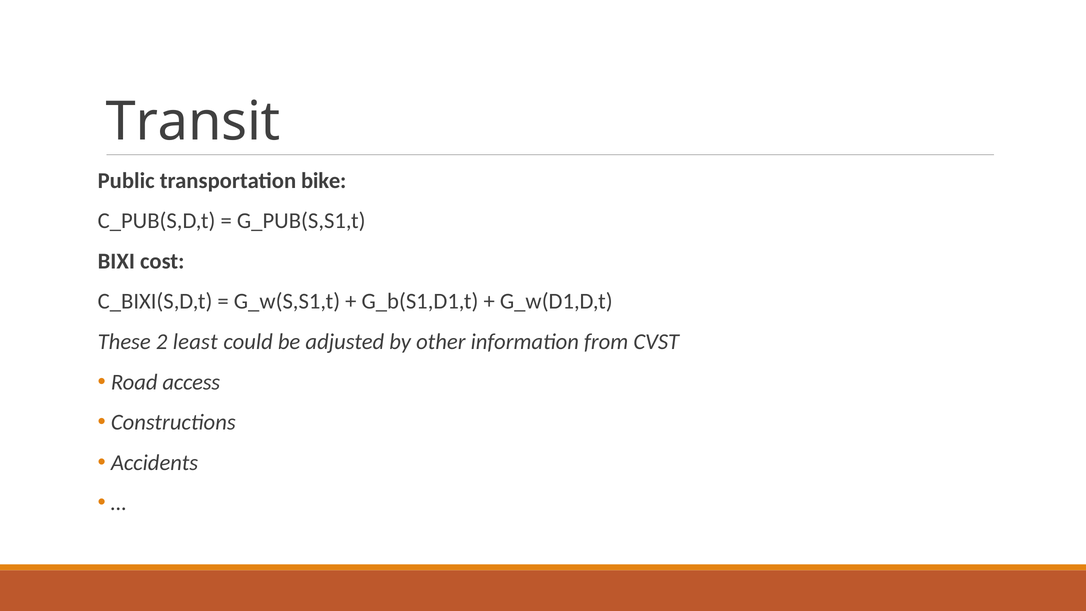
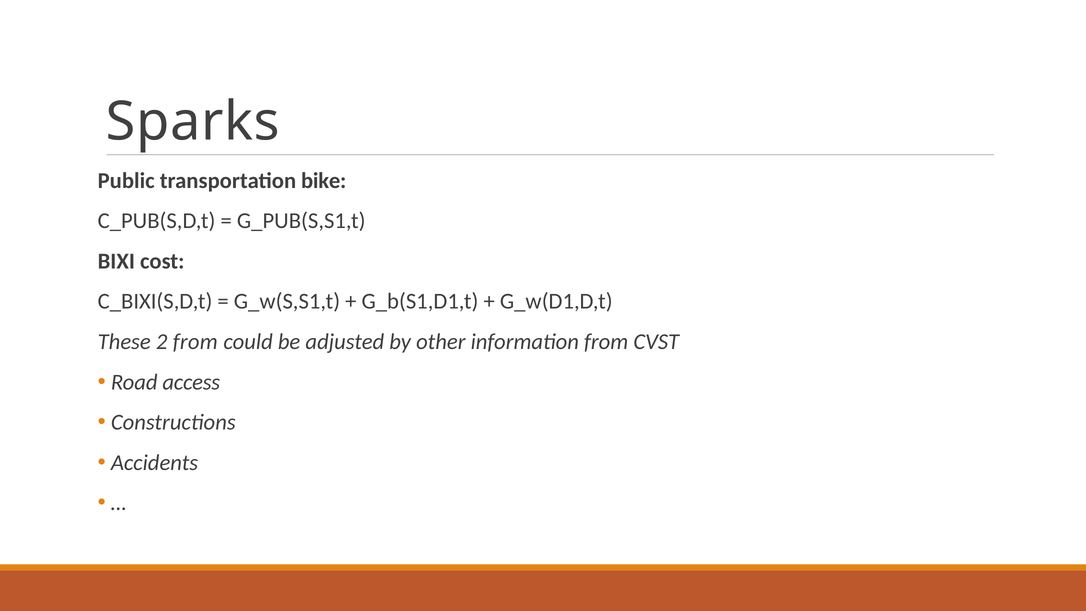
Transit: Transit -> Sparks
2 least: least -> from
